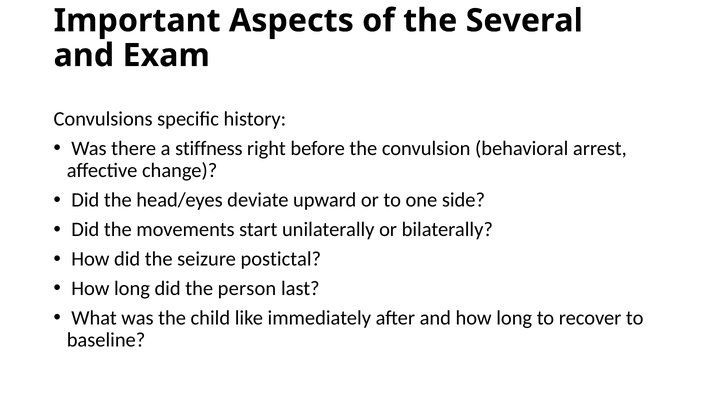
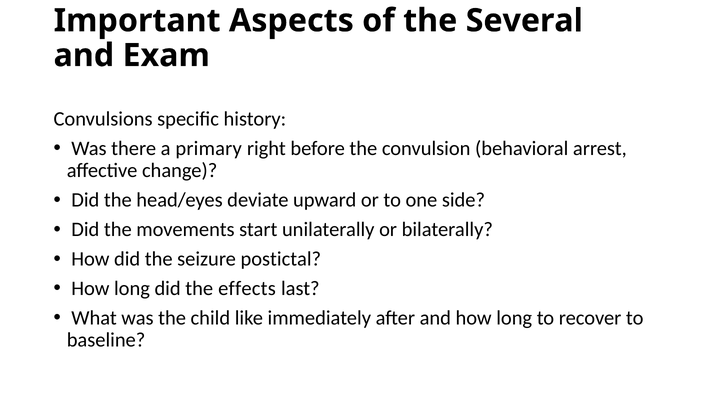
stiffness: stiffness -> primary
person: person -> effects
